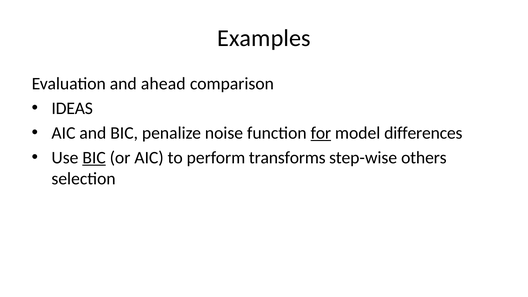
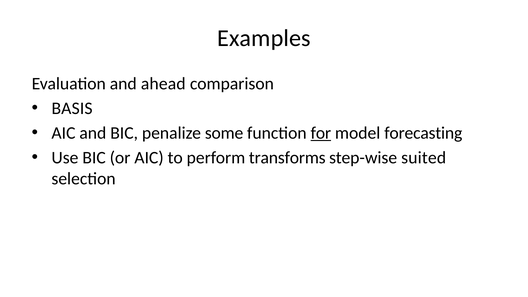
IDEAS: IDEAS -> BASIS
noise: noise -> some
differences: differences -> forecasting
BIC at (94, 158) underline: present -> none
others: others -> suited
